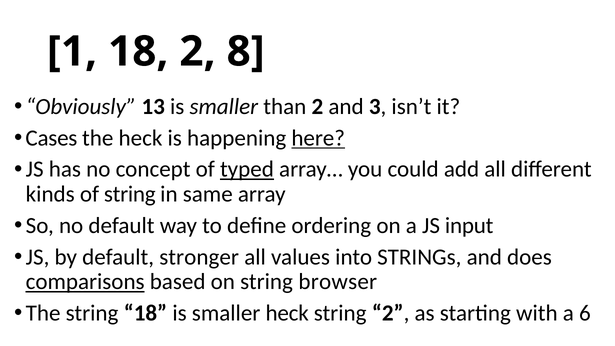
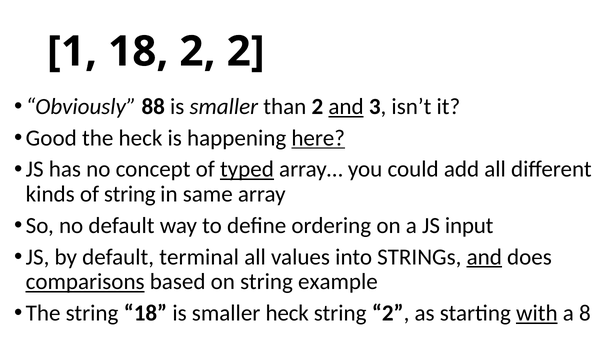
2 8: 8 -> 2
13: 13 -> 88
and at (346, 107) underline: none -> present
Cases: Cases -> Good
stronger: stronger -> terminal
and at (484, 257) underline: none -> present
browser: browser -> example
with underline: none -> present
6: 6 -> 8
